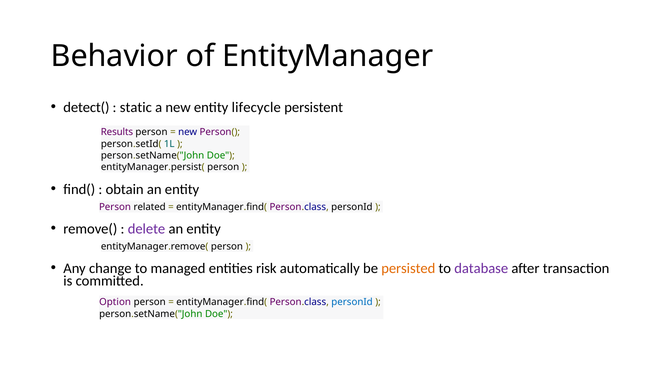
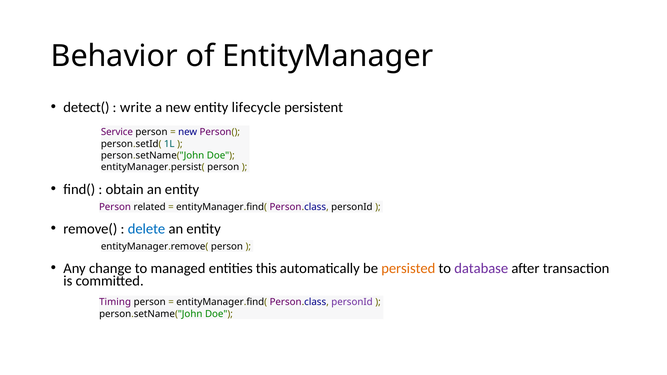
static: static -> write
Results: Results -> Service
delete colour: purple -> blue
risk: risk -> this
Option: Option -> Timing
personId at (352, 302) colour: blue -> purple
